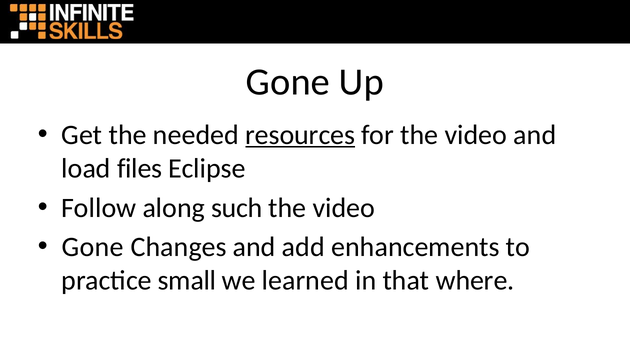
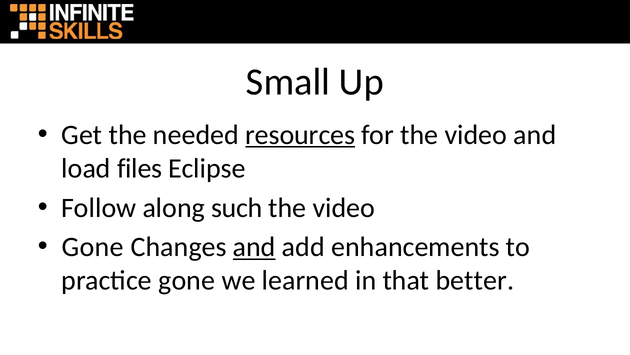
Gone at (288, 82): Gone -> Small
and at (254, 247) underline: none -> present
practice small: small -> gone
where: where -> better
